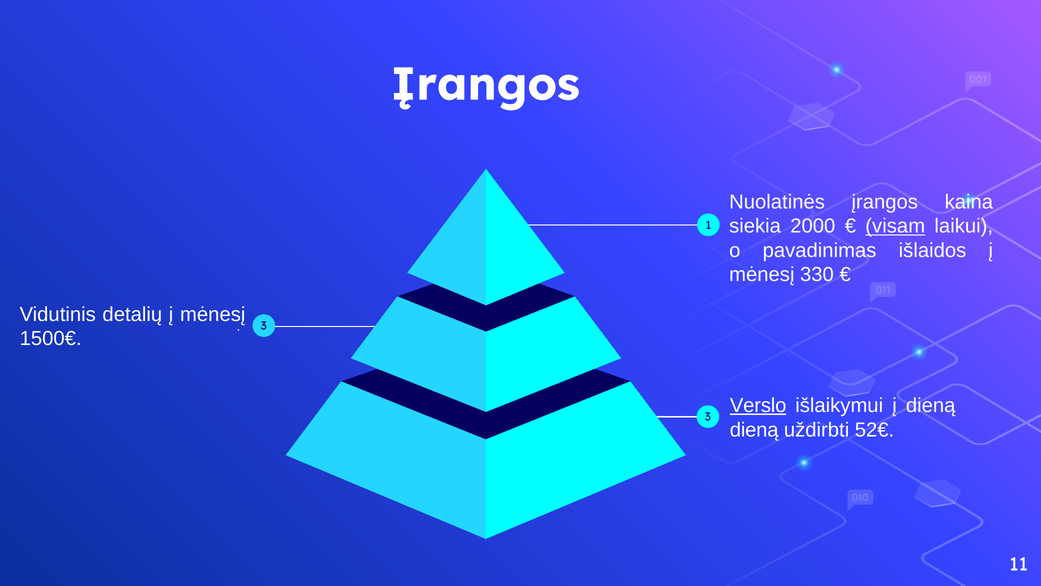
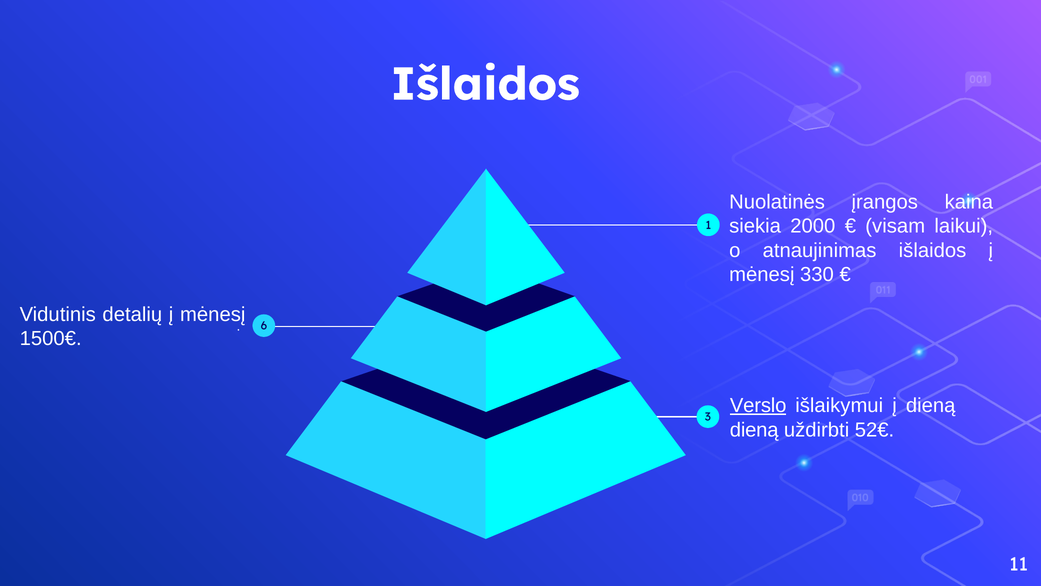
Įrangos at (485, 84): Įrangos -> Išlaidos
visam underline: present -> none
pavadinimas: pavadinimas -> atnaujinimas
3 at (264, 326): 3 -> 6
